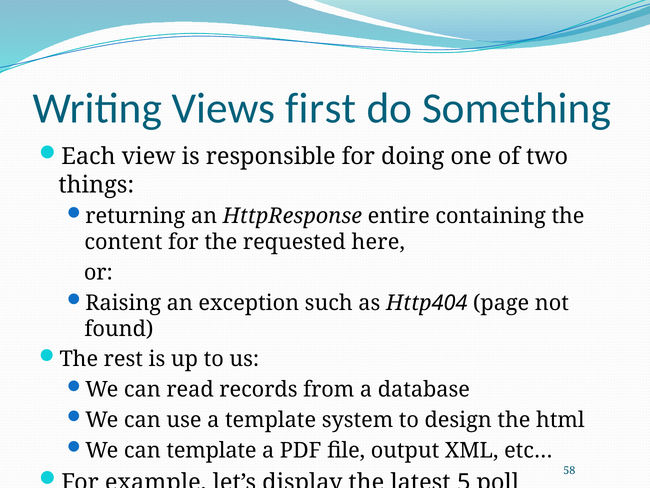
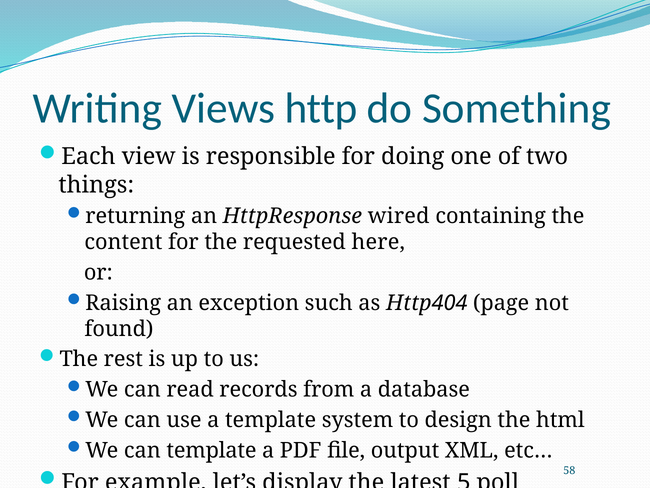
first: first -> http
entire: entire -> wired
